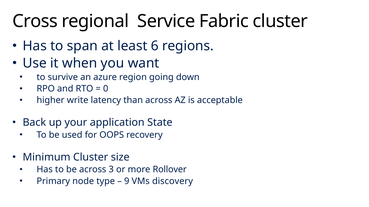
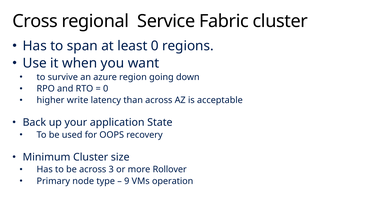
least 6: 6 -> 0
discovery: discovery -> operation
